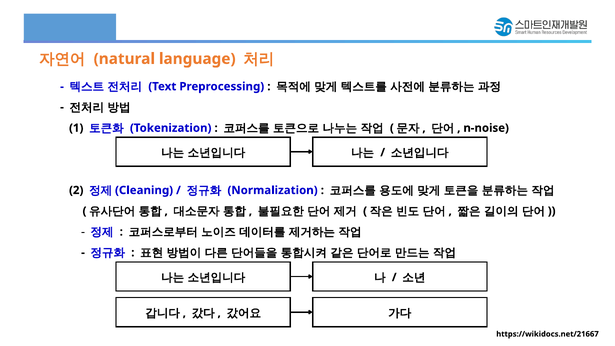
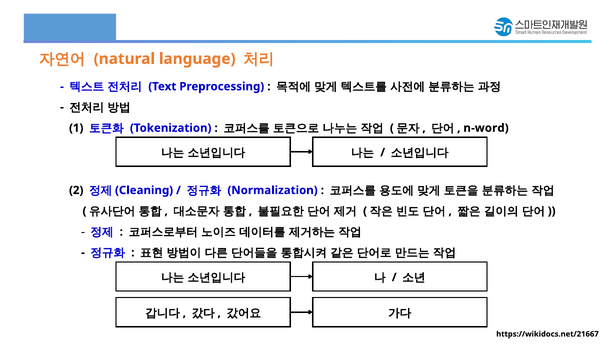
n-noise: n-noise -> n-word
